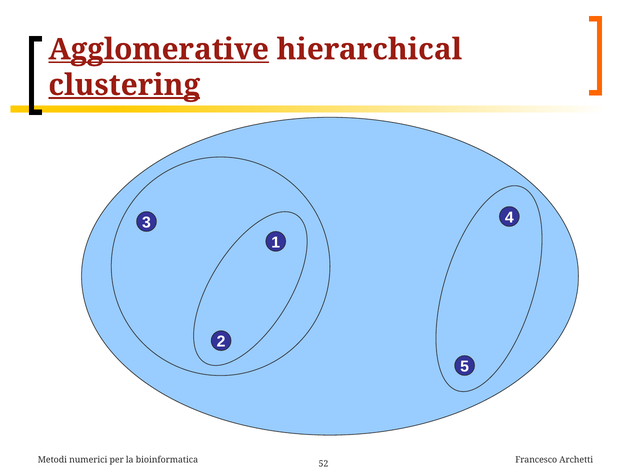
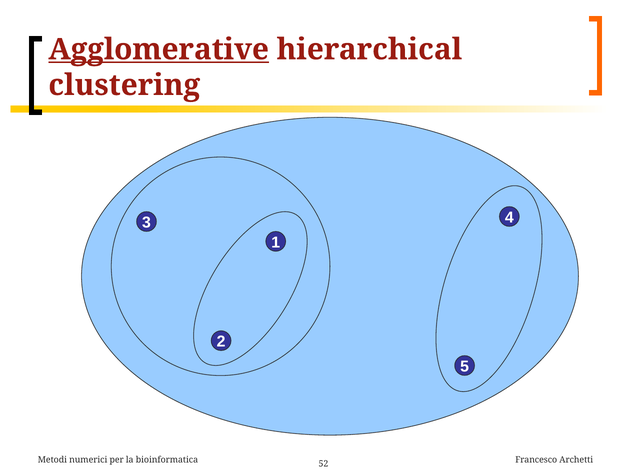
clustering underline: present -> none
